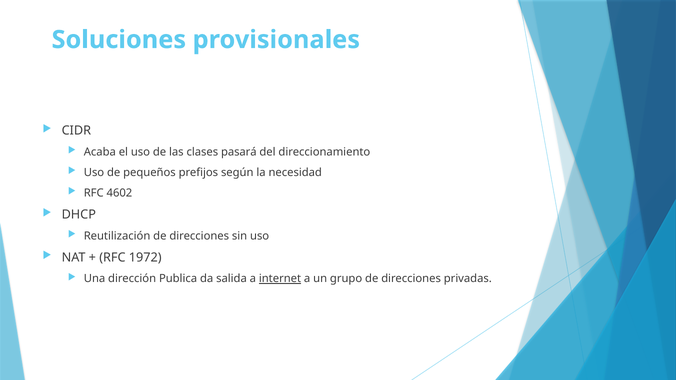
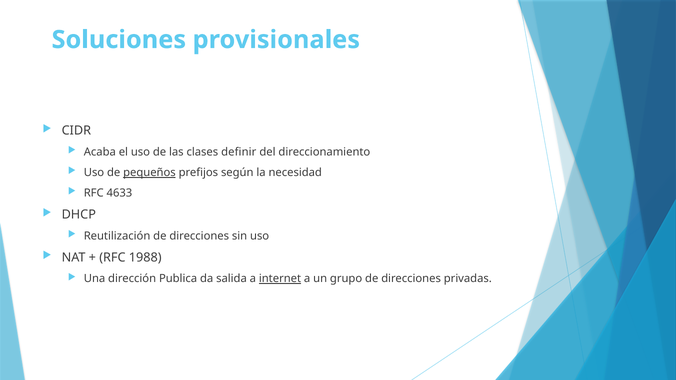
pasará: pasará -> definir
pequeños underline: none -> present
4602: 4602 -> 4633
1972: 1972 -> 1988
